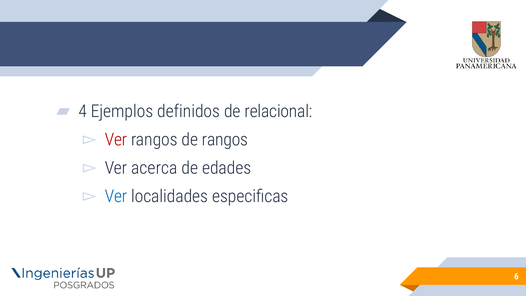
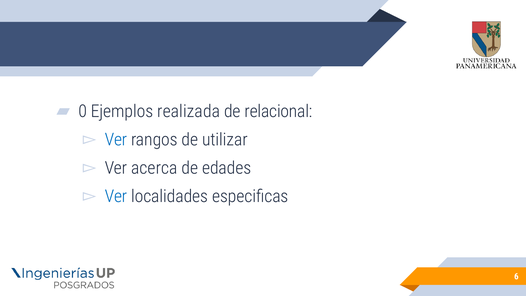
4: 4 -> 0
definidos: definidos -> realizada
Ver at (116, 140) colour: red -> blue
de rangos: rangos -> utilizar
